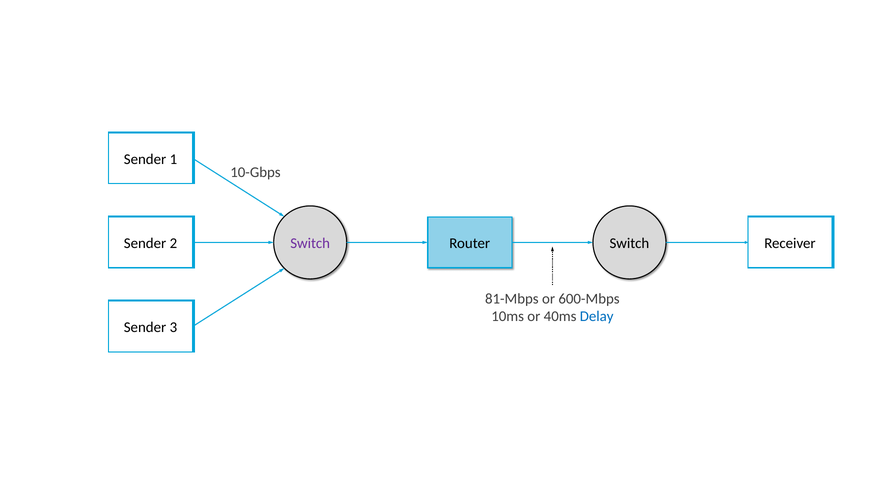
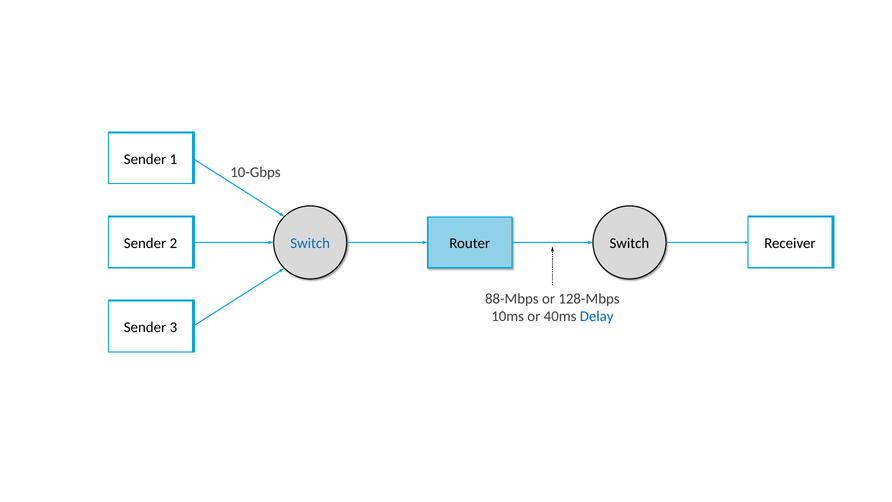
Switch at (310, 243) colour: purple -> blue
81-Mbps: 81-Mbps -> 88-Mbps
600-Mbps: 600-Mbps -> 128-Mbps
